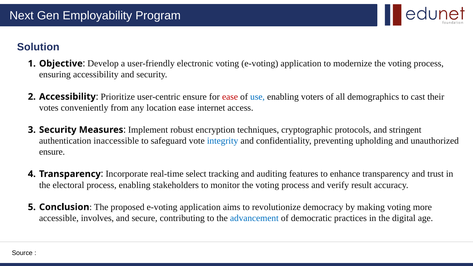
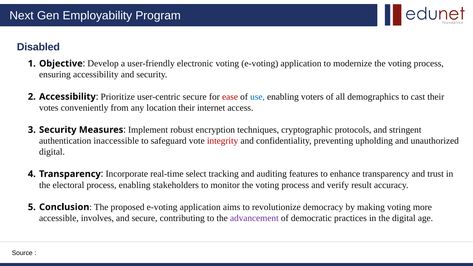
Solution: Solution -> Disabled
user-centric ensure: ensure -> secure
location ease: ease -> their
integrity colour: blue -> red
ensure at (52, 152): ensure -> digital
advancement colour: blue -> purple
